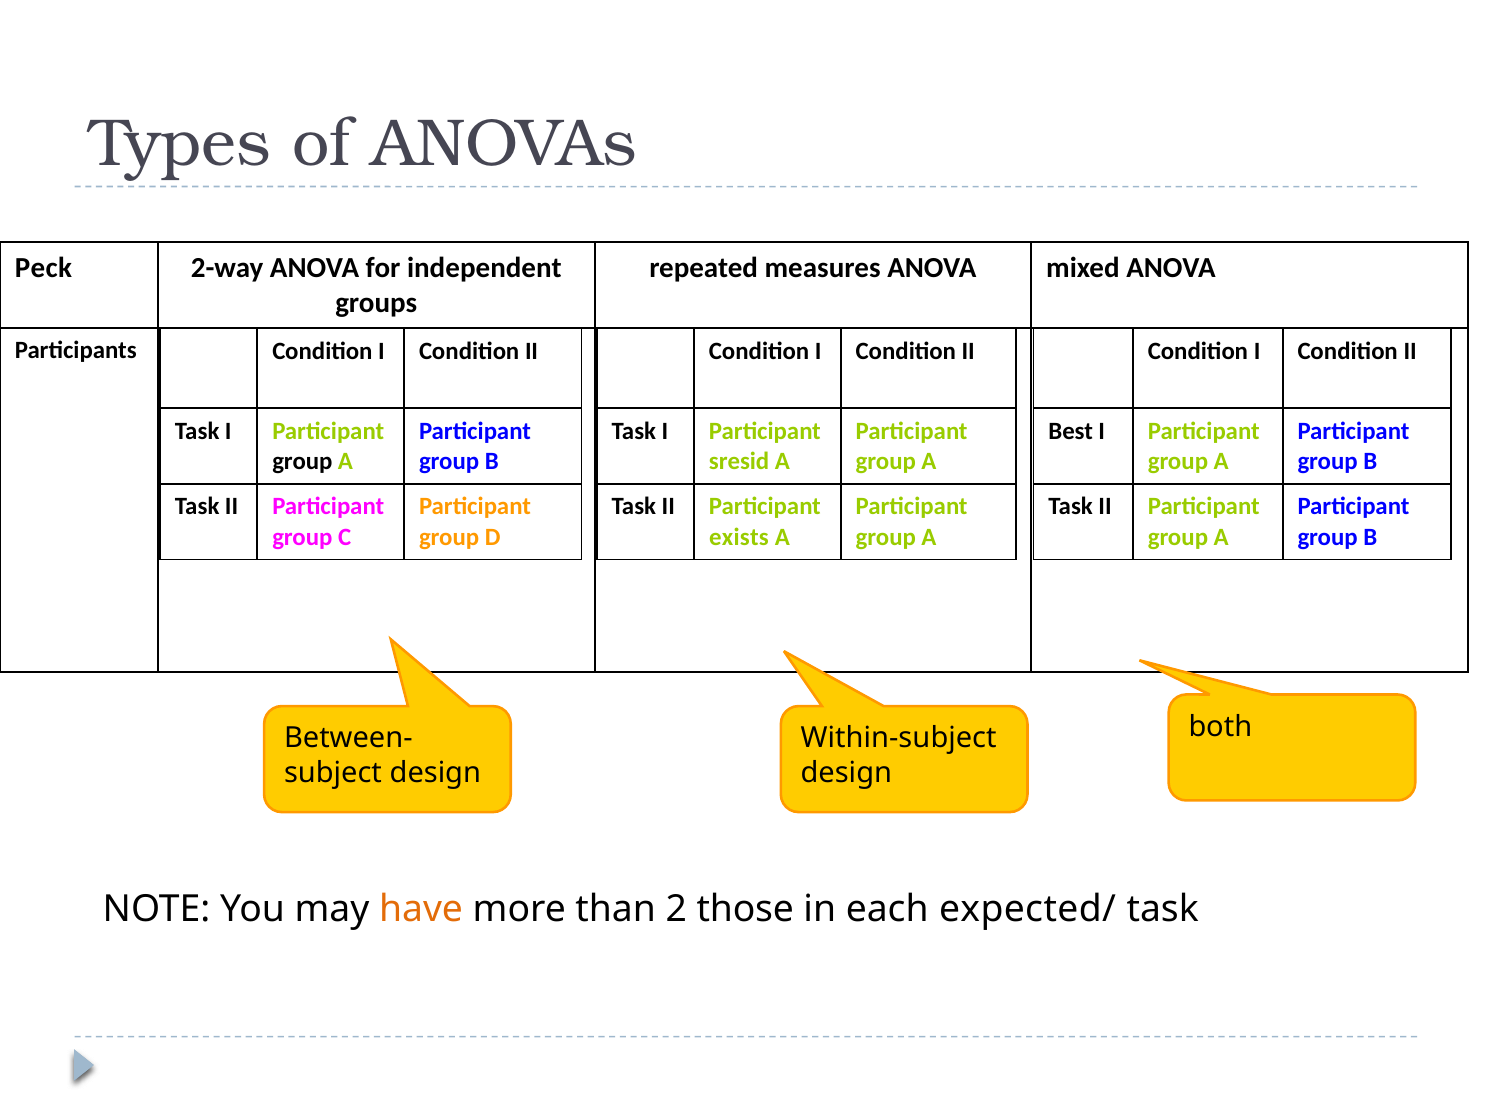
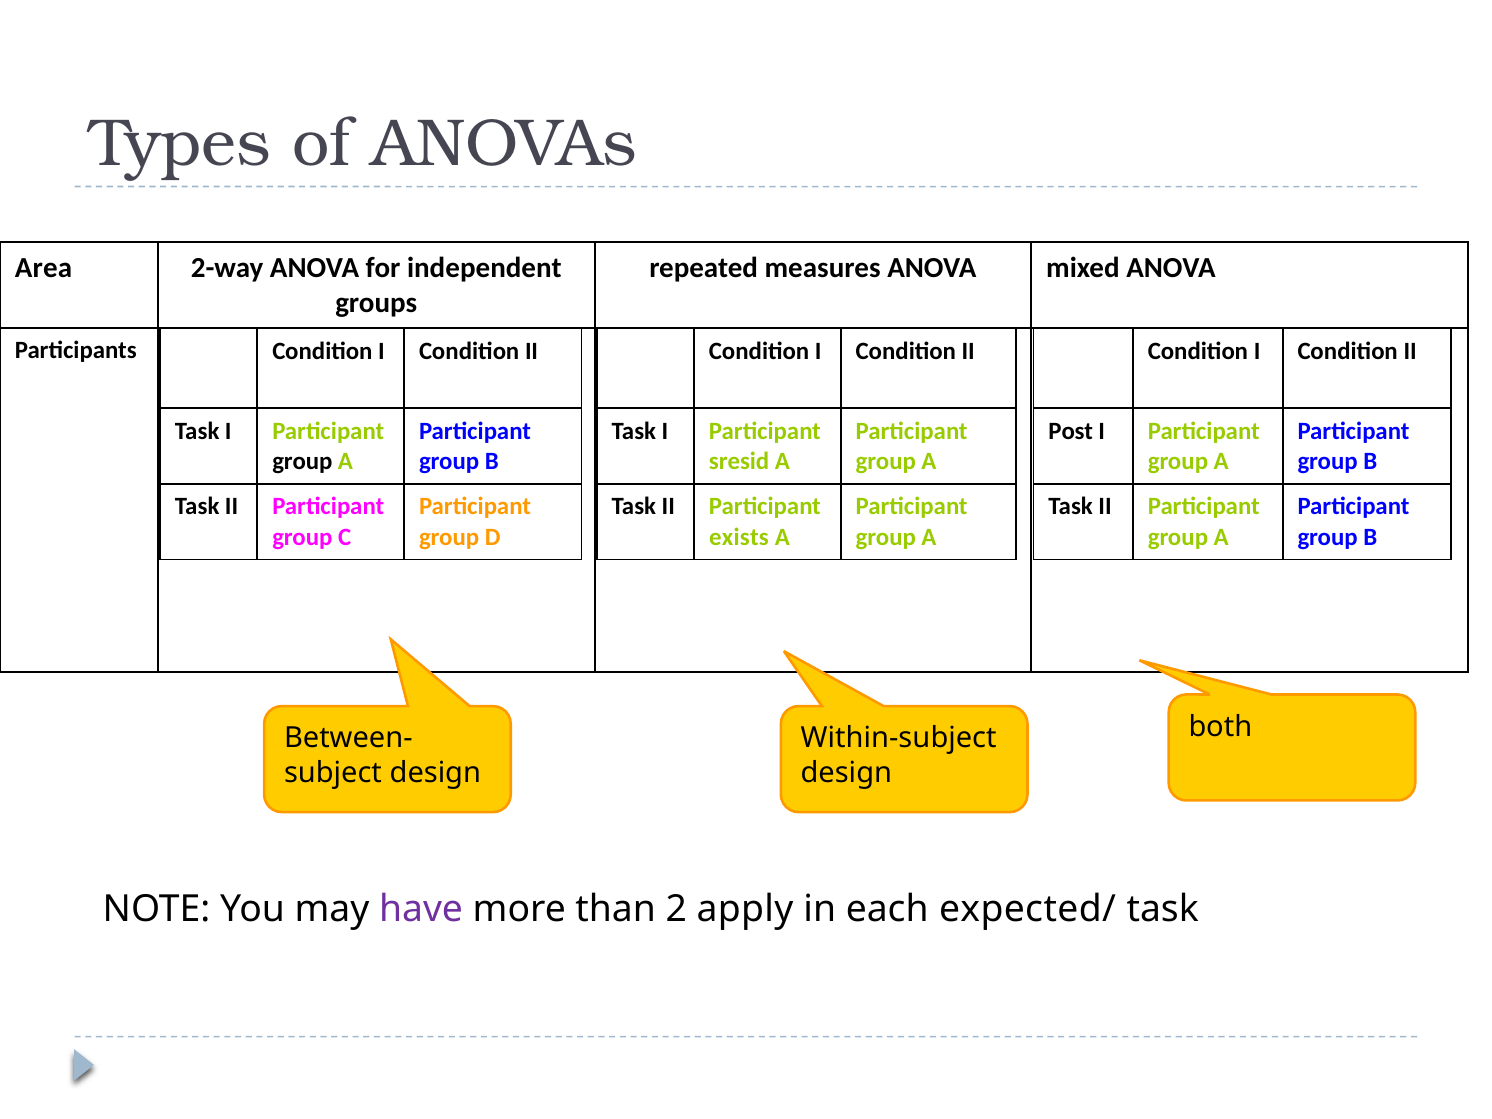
Peck: Peck -> Area
Best: Best -> Post
have colour: orange -> purple
those: those -> apply
